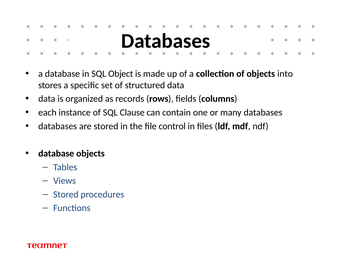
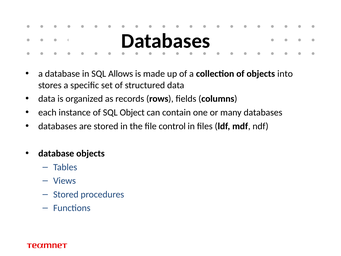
Object: Object -> Allows
Clause: Clause -> Object
